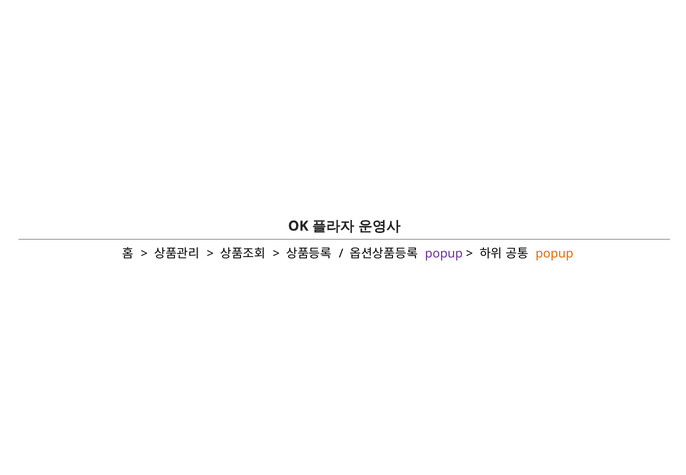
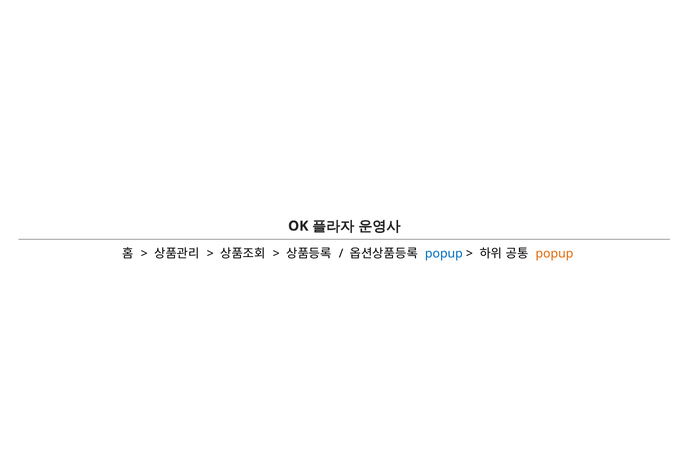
popup at (444, 254) colour: purple -> blue
